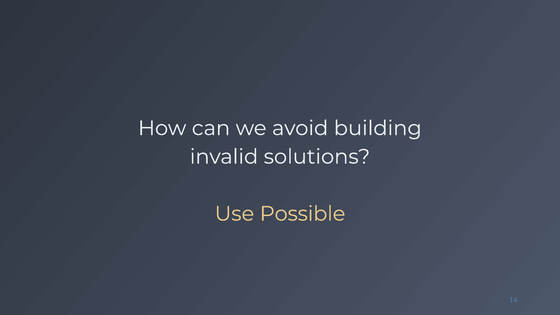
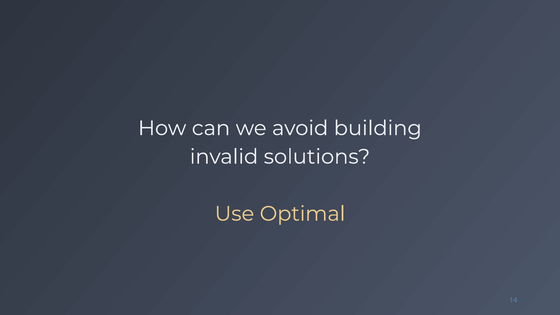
Possible: Possible -> Optimal
